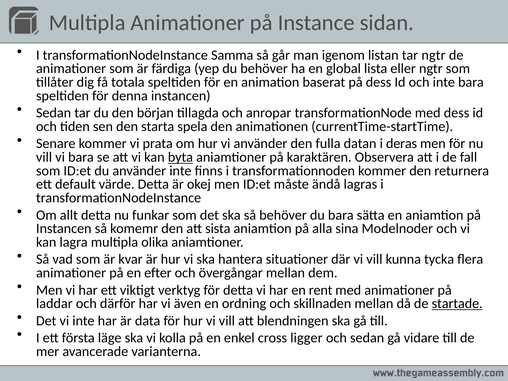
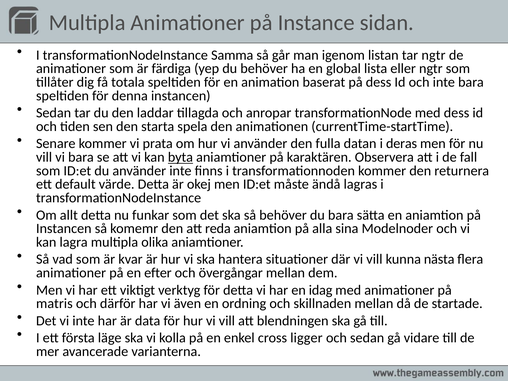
början: början -> laddar
sista: sista -> reda
tycka: tycka -> nästa
rent: rent -> idag
laddar: laddar -> matris
startade underline: present -> none
